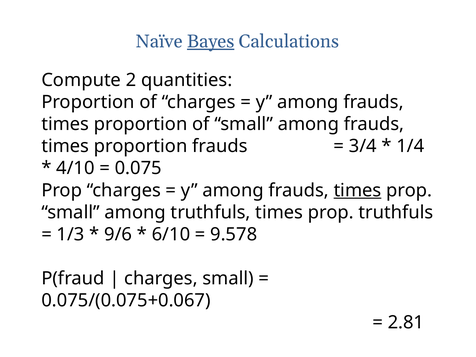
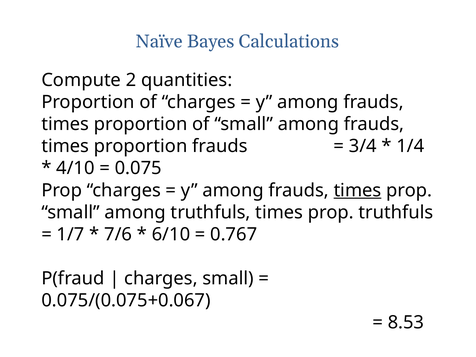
Bayes underline: present -> none
1/3: 1/3 -> 1/7
9/6: 9/6 -> 7/6
9.578: 9.578 -> 0.767
2.81: 2.81 -> 8.53
